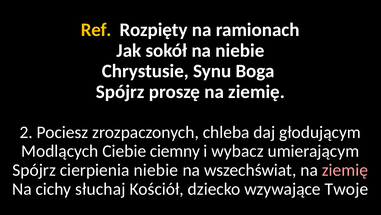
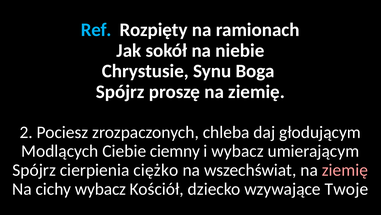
Ref colour: yellow -> light blue
cierpienia niebie: niebie -> ciężko
cichy słuchaj: słuchaj -> wybacz
